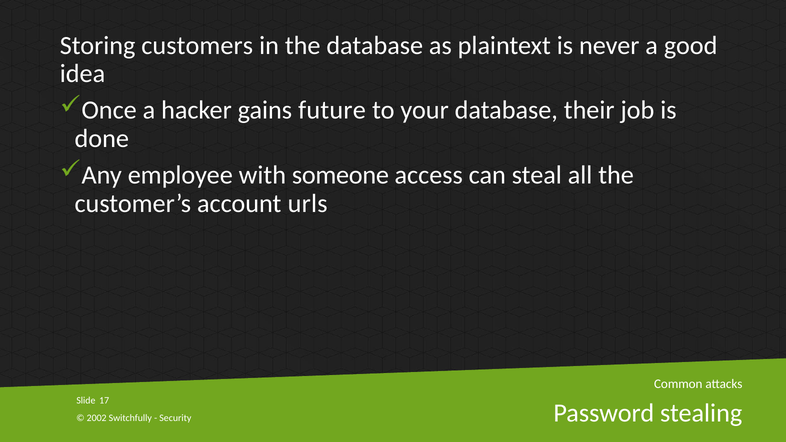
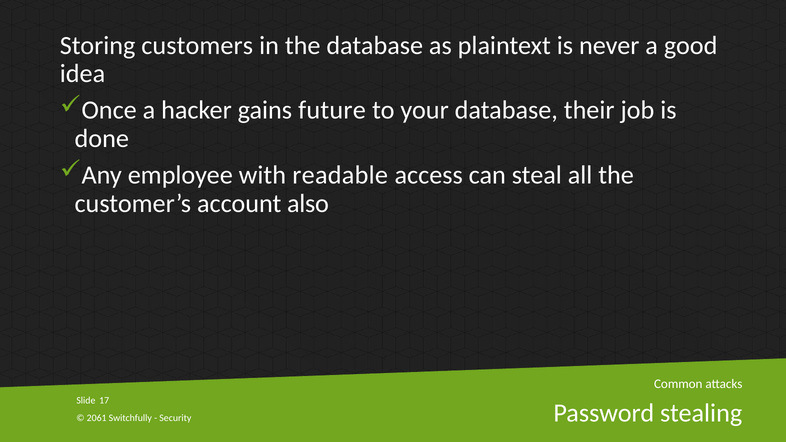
someone: someone -> readable
urls: urls -> also
2002: 2002 -> 2061
